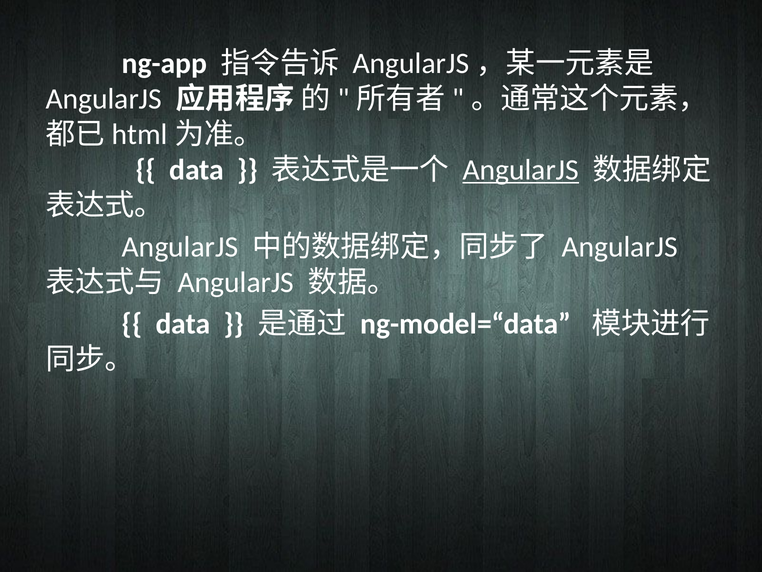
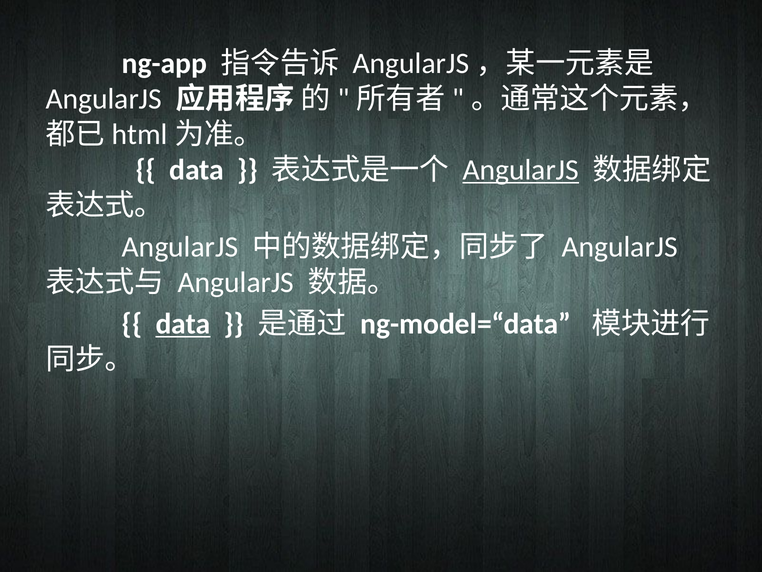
data at (183, 324) underline: none -> present
